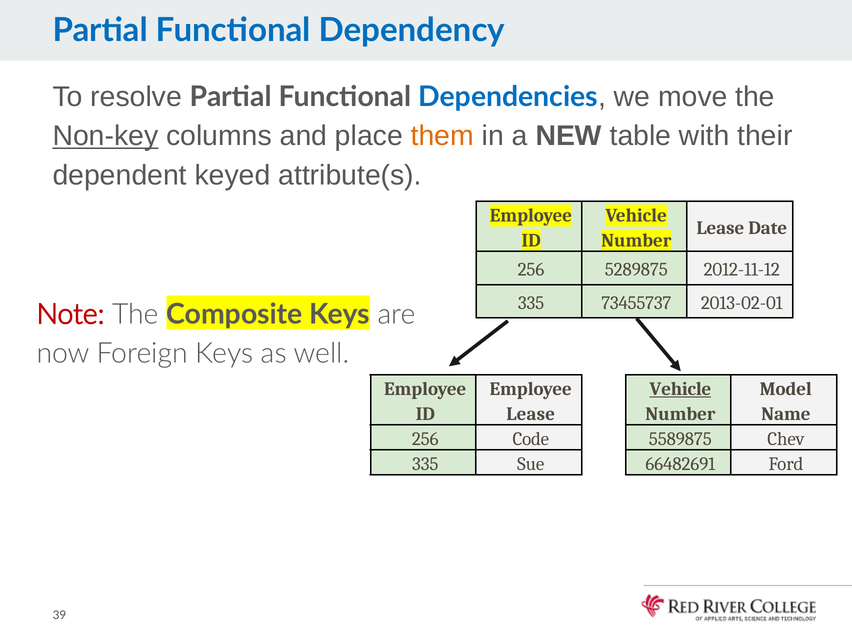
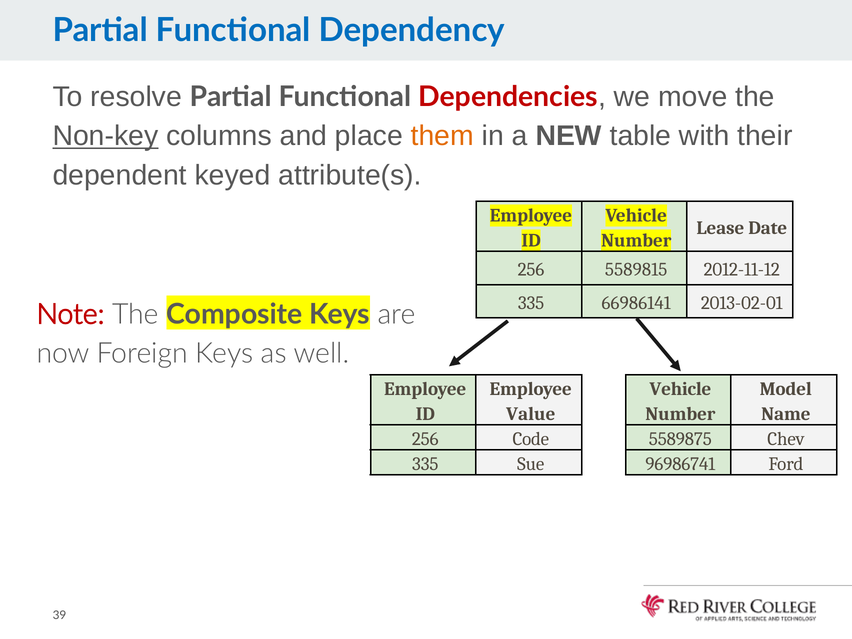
Dependencies colour: blue -> red
5289875: 5289875 -> 5589815
73455737: 73455737 -> 66986141
Vehicle at (680, 389) underline: present -> none
Lease at (531, 414): Lease -> Value
66482691: 66482691 -> 96986741
